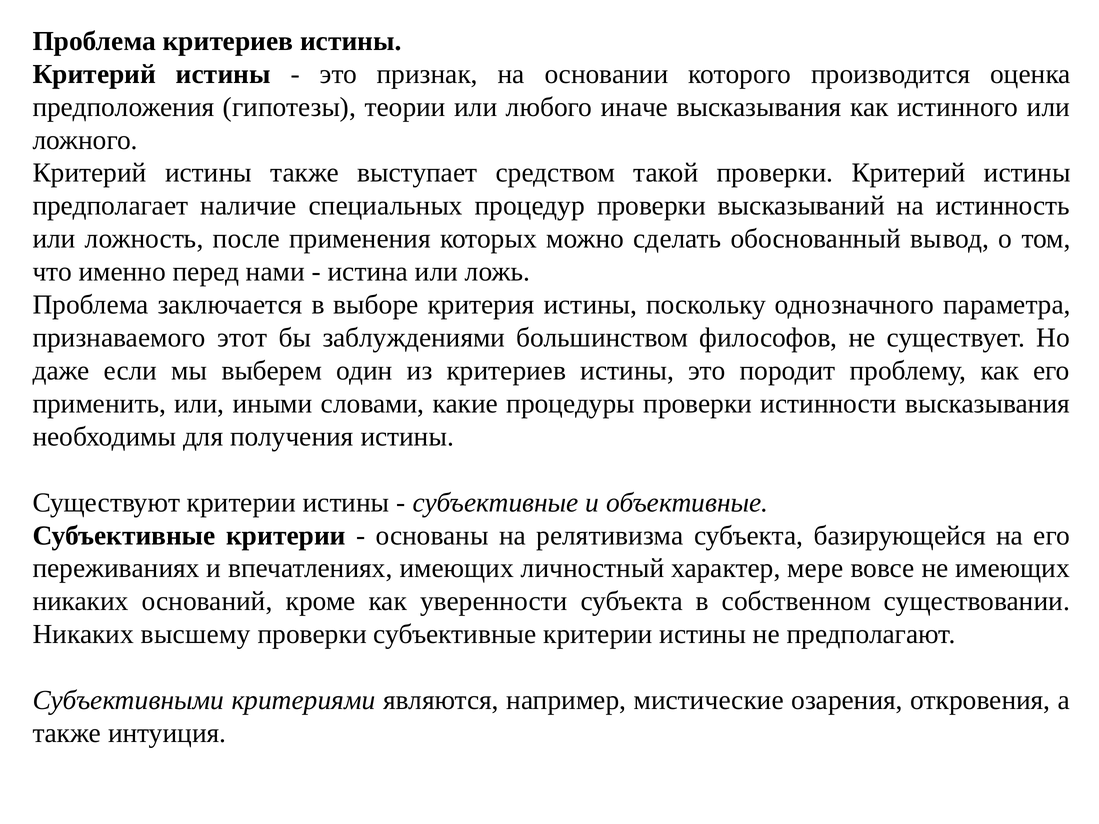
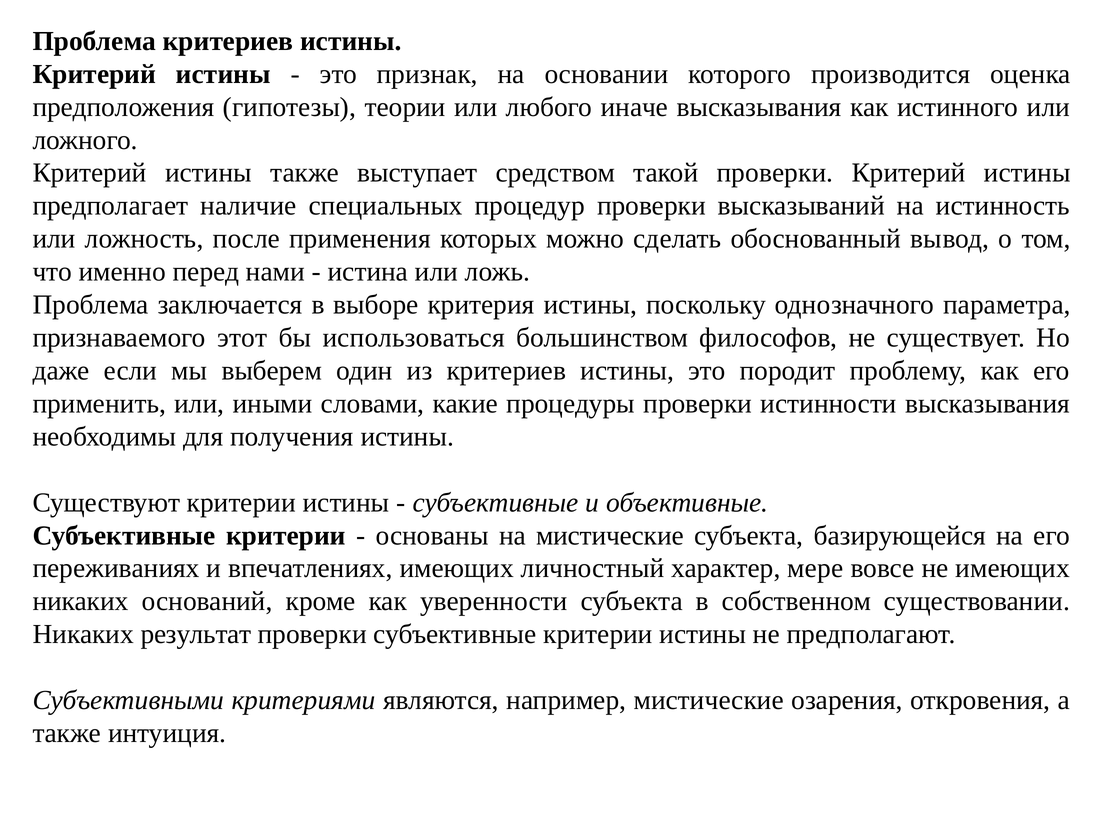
заблуждениями: заблуждениями -> использоваться
на релятивизма: релятивизма -> мистические
высшему: высшему -> результат
